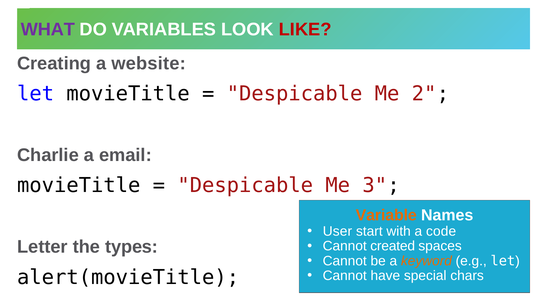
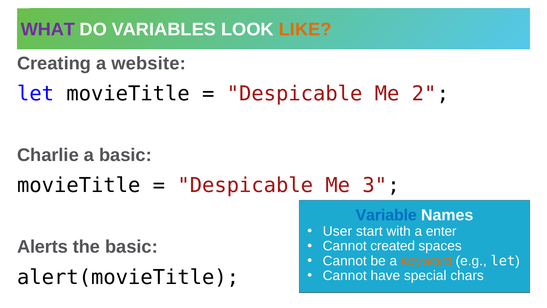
LIKE colour: red -> orange
a email: email -> basic
Variable colour: orange -> blue
code: code -> enter
Letter: Letter -> Alerts
the types: types -> basic
